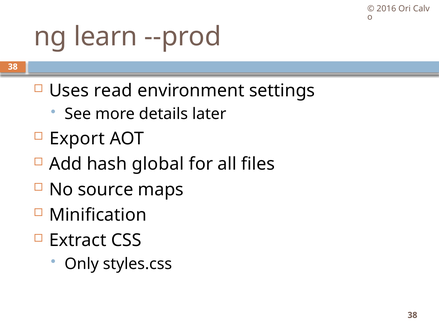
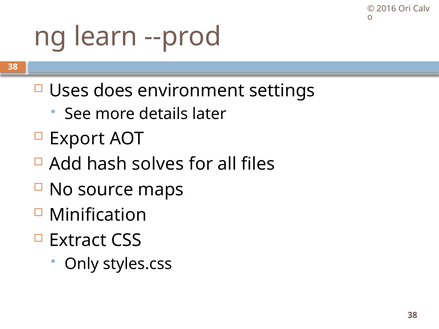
read: read -> does
global: global -> solves
